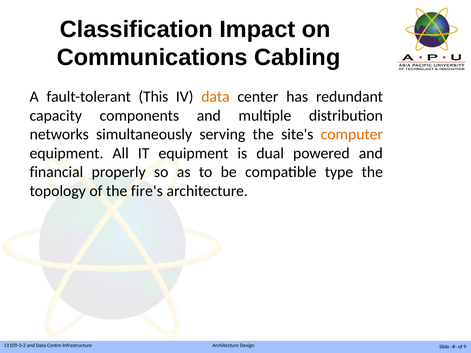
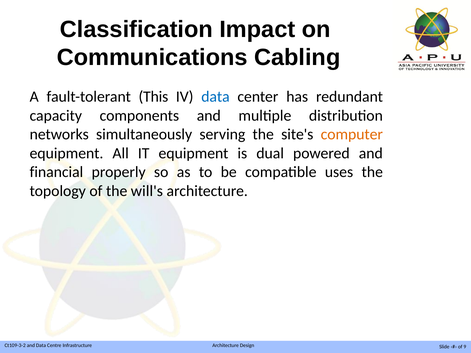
data at (215, 97) colour: orange -> blue
type: type -> uses
fire's: fire's -> will's
